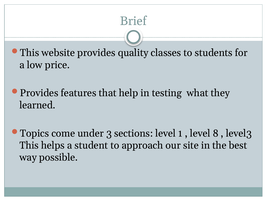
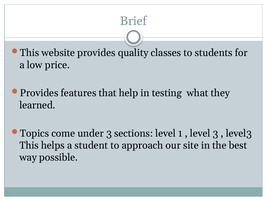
level 8: 8 -> 3
